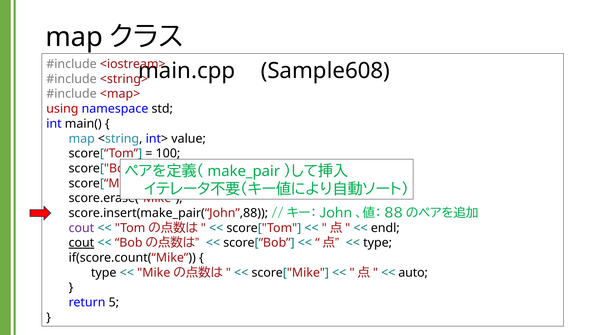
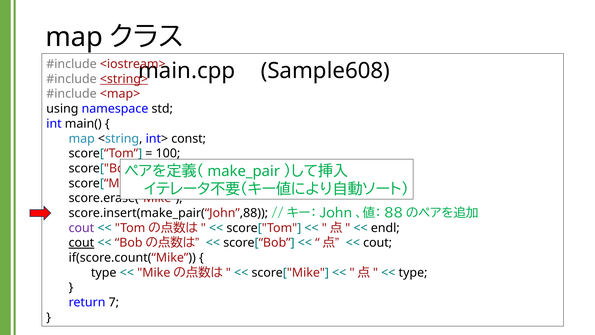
<string> underline: none -> present
using colour: red -> black
value: value -> const
type at (378, 243): type -> cout
auto at (413, 272): auto -> type
5: 5 -> 7
